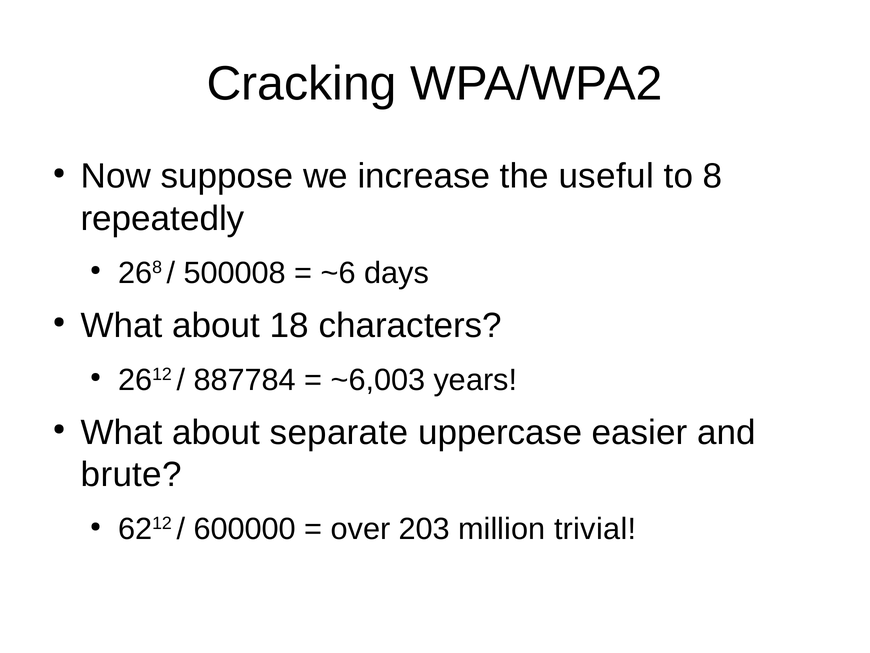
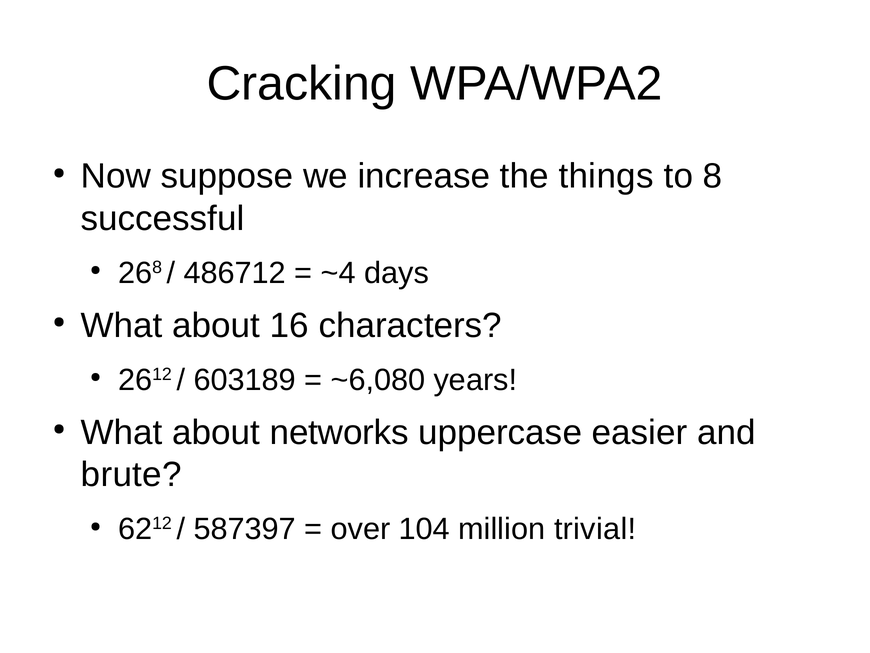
useful: useful -> things
repeatedly: repeatedly -> successful
500008: 500008 -> 486712
~6: ~6 -> ~4
18: 18 -> 16
887784: 887784 -> 603189
~6,003: ~6,003 -> ~6,080
separate: separate -> networks
600000: 600000 -> 587397
203: 203 -> 104
